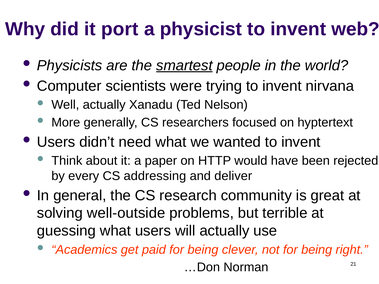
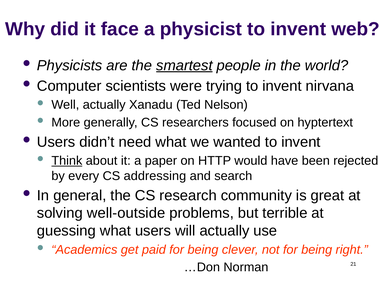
port: port -> face
Think underline: none -> present
deliver: deliver -> search
